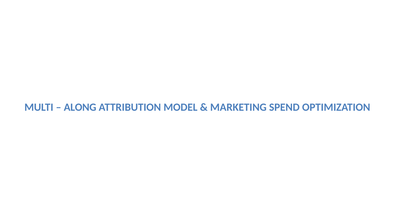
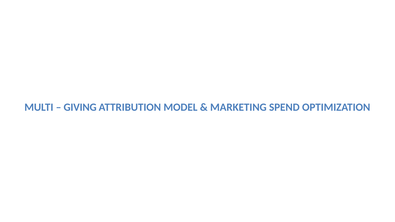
ALONG: ALONG -> GIVING
